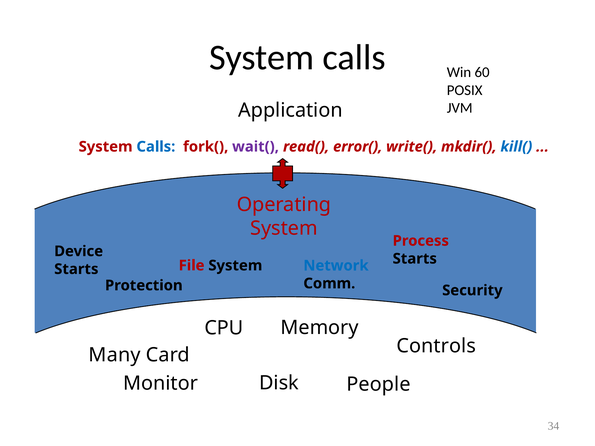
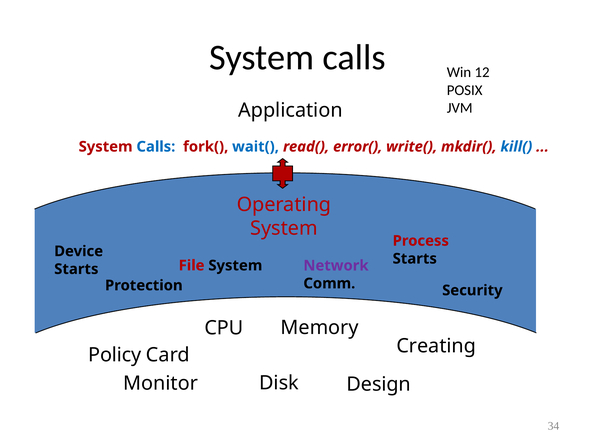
60: 60 -> 12
wait( colour: purple -> blue
Network colour: blue -> purple
Controls: Controls -> Creating
Many: Many -> Policy
People: People -> Design
